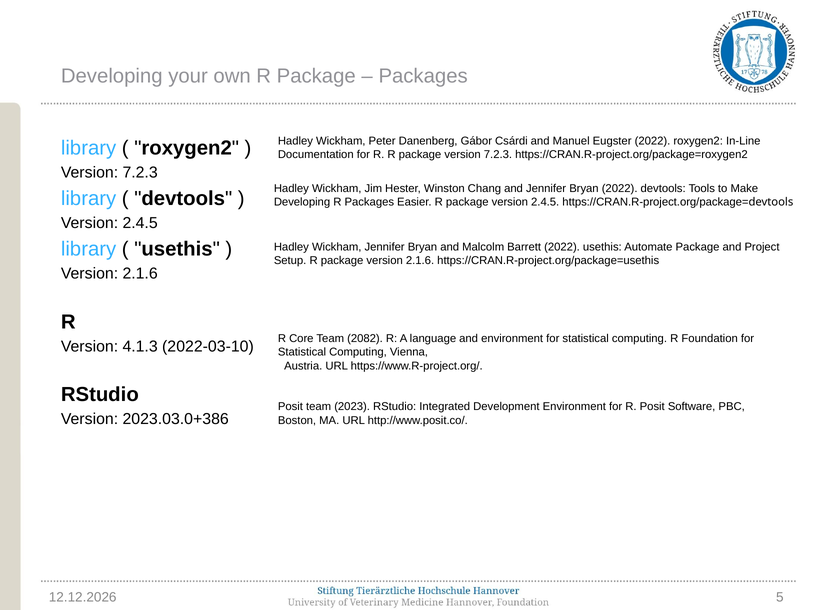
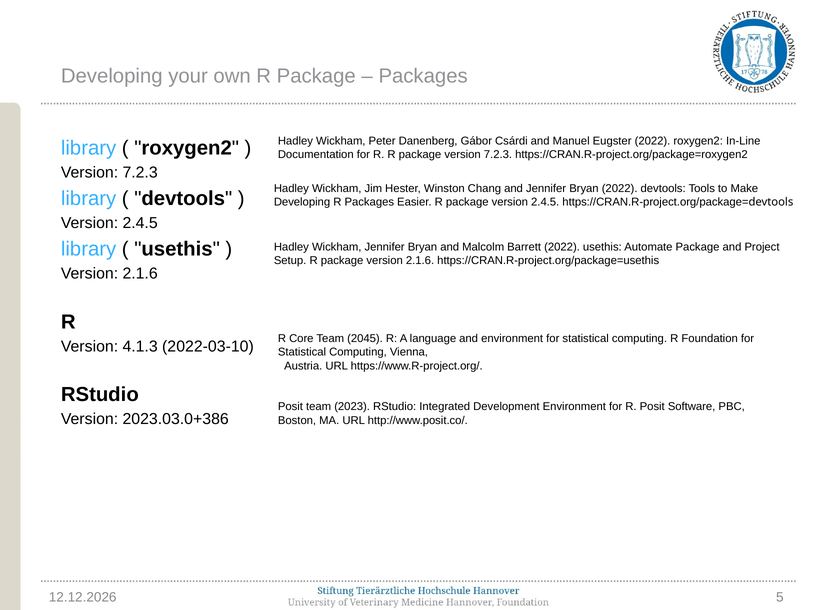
2082: 2082 -> 2045
